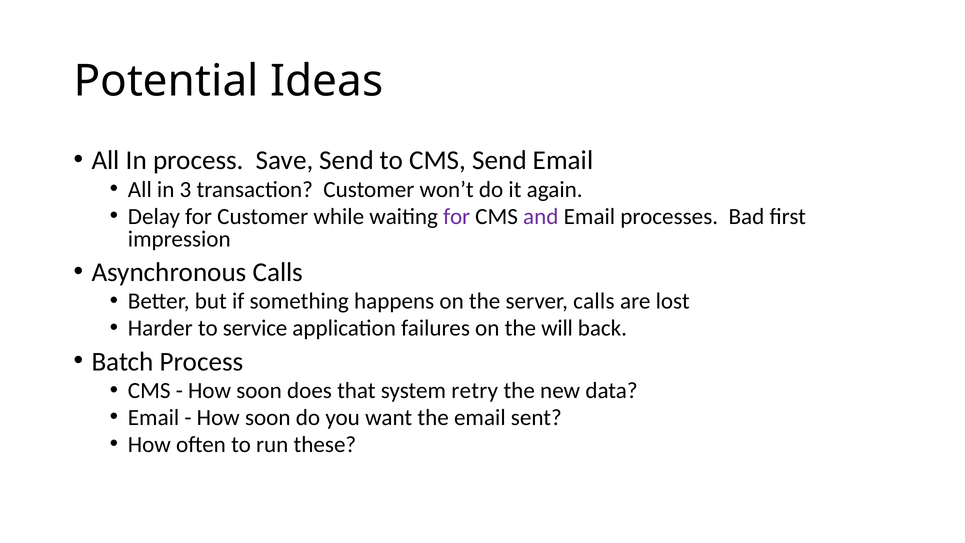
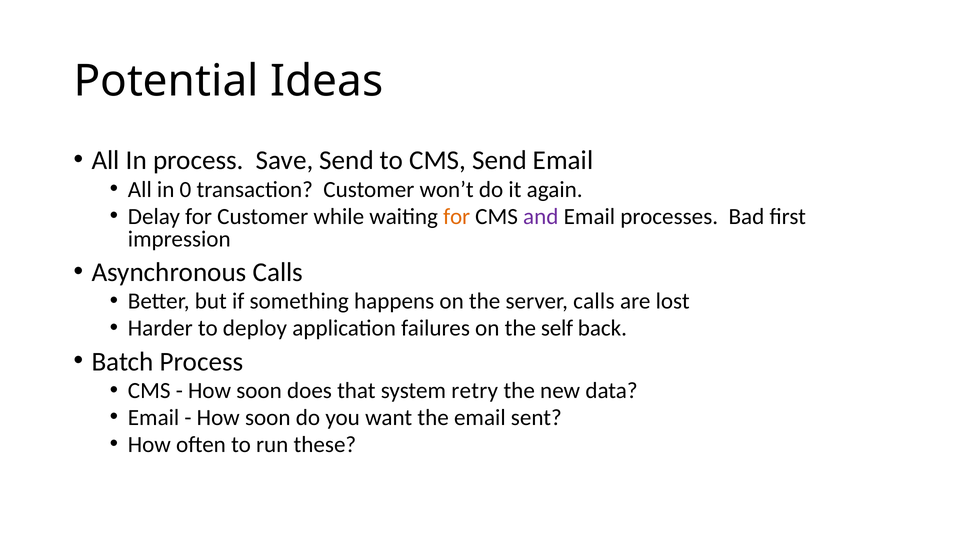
3: 3 -> 0
for at (457, 216) colour: purple -> orange
service: service -> deploy
will: will -> self
